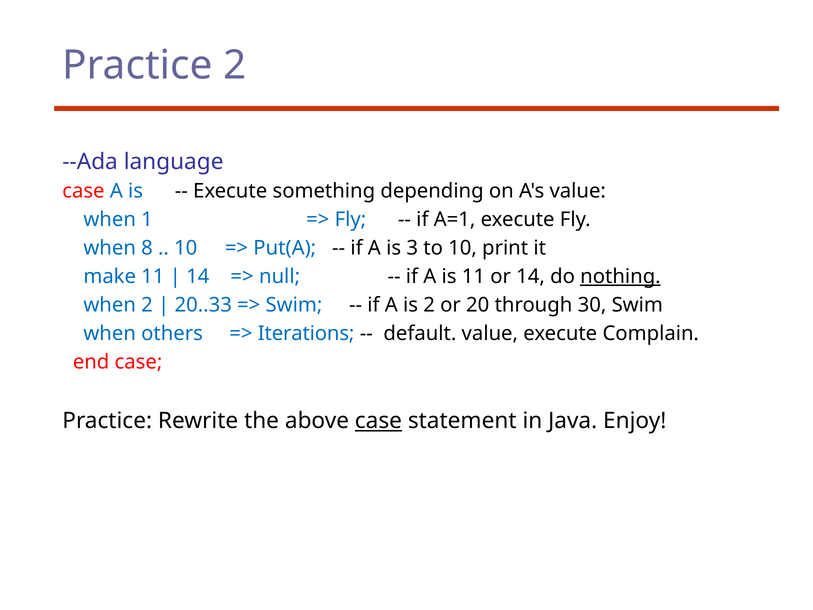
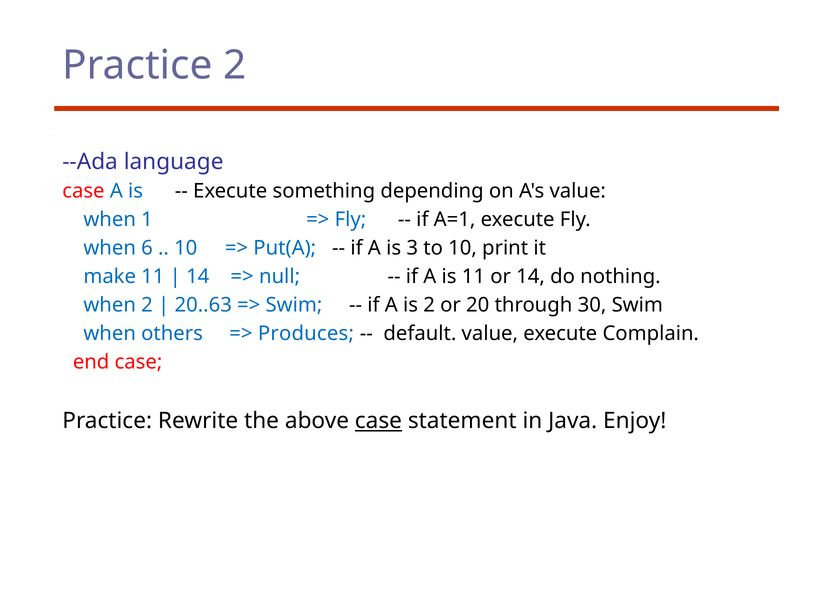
8: 8 -> 6
nothing underline: present -> none
20..33: 20..33 -> 20..63
Iterations: Iterations -> Produces
